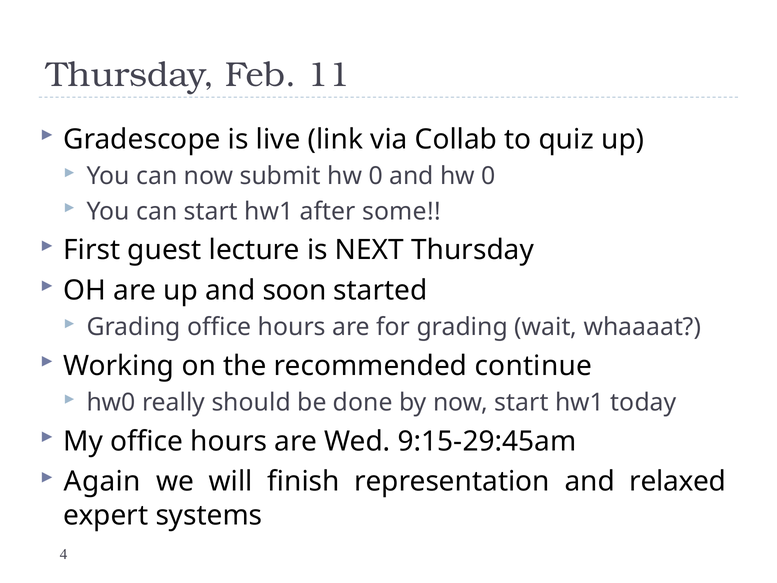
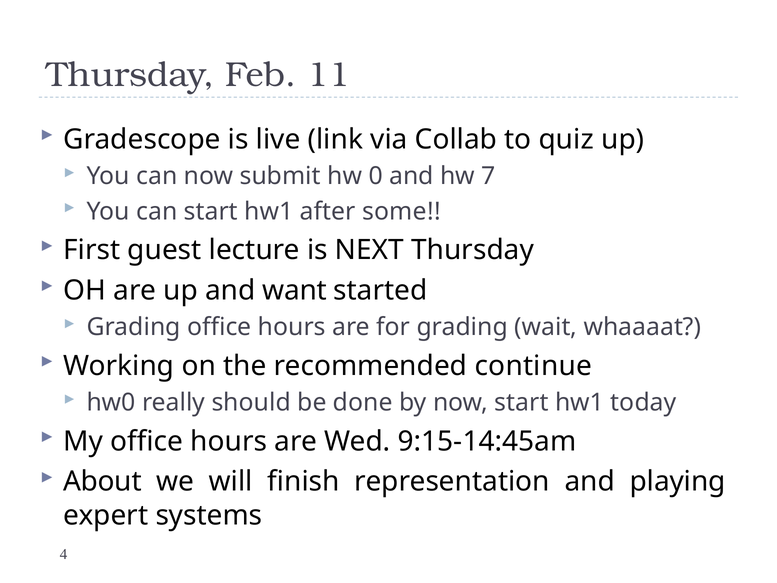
and hw 0: 0 -> 7
soon: soon -> want
9:15-29:45am: 9:15-29:45am -> 9:15-14:45am
Again: Again -> About
relaxed: relaxed -> playing
